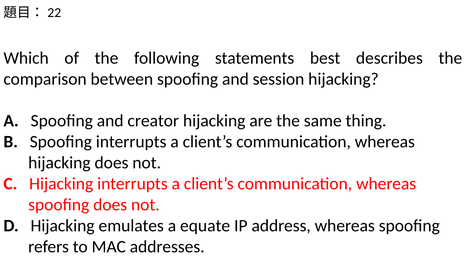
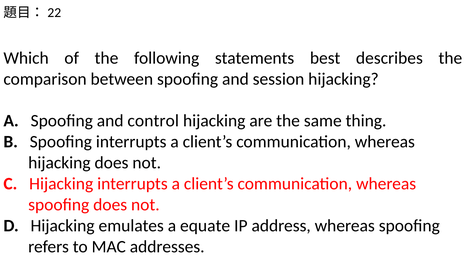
creator: creator -> control
